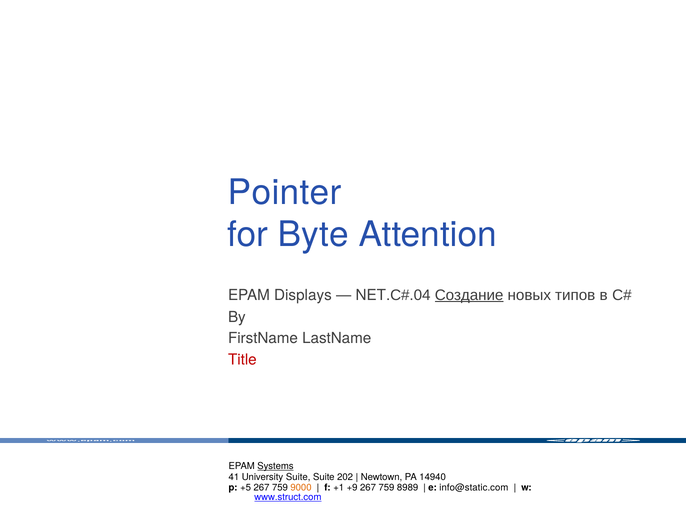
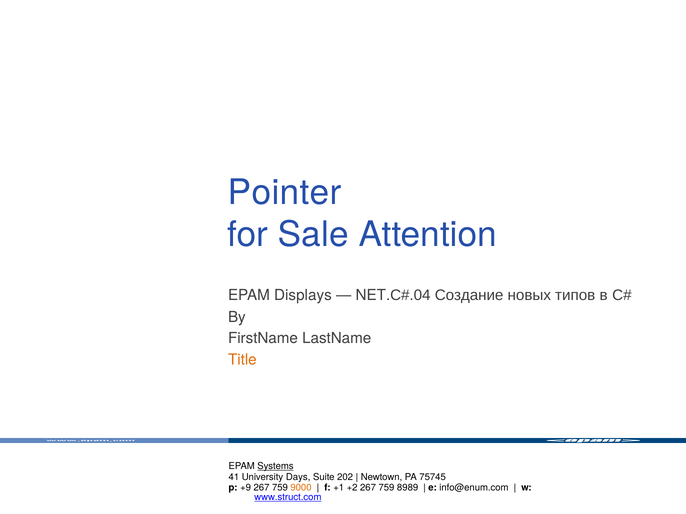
Byte: Byte -> Sale
Создание underline: present -> none
Title colour: red -> orange
University Suite: Suite -> Days
14940: 14940 -> 75745
+5: +5 -> +9
+9: +9 -> +2
info@static.com: info@static.com -> info@enum.com
